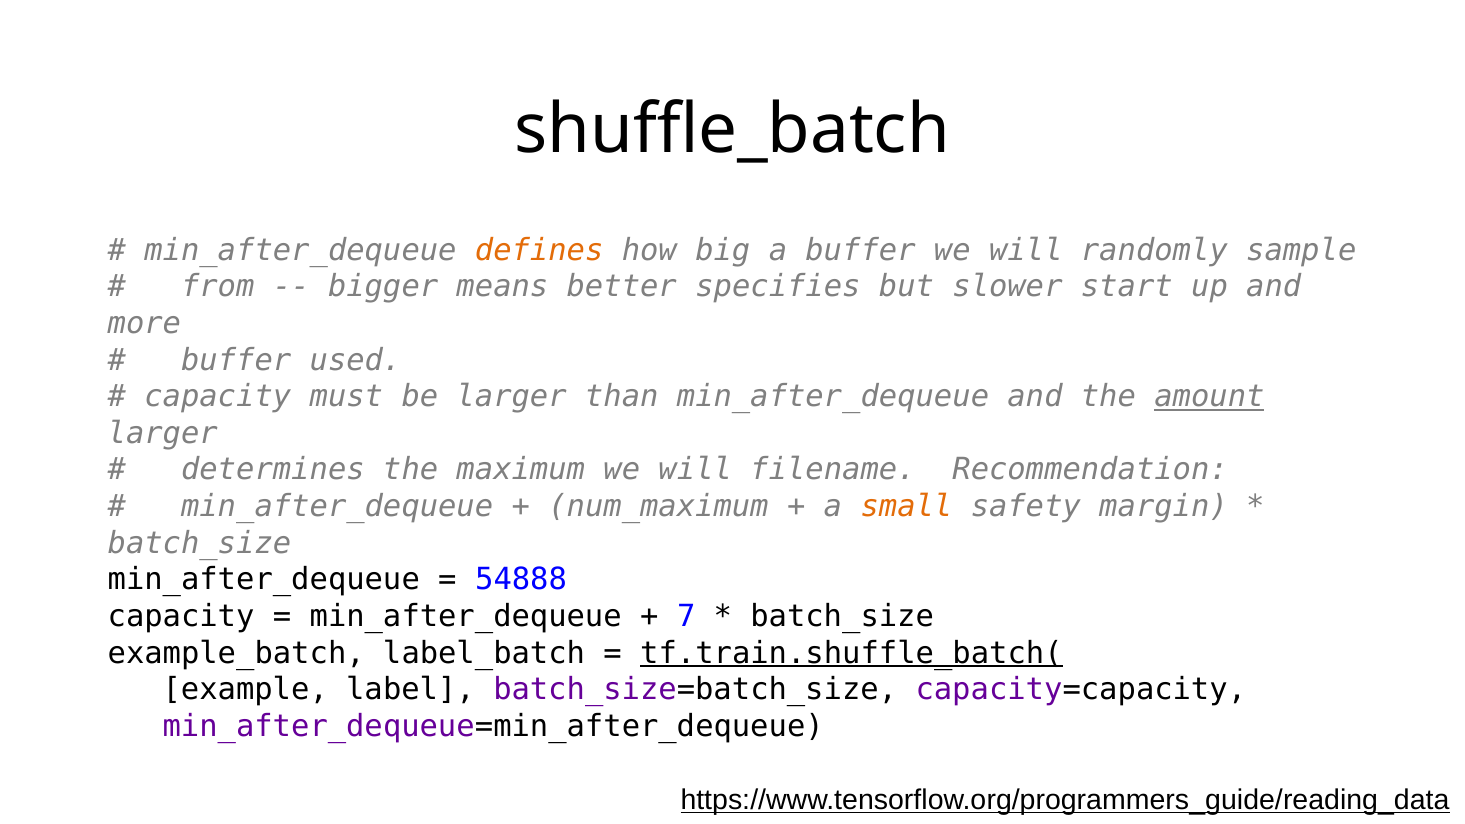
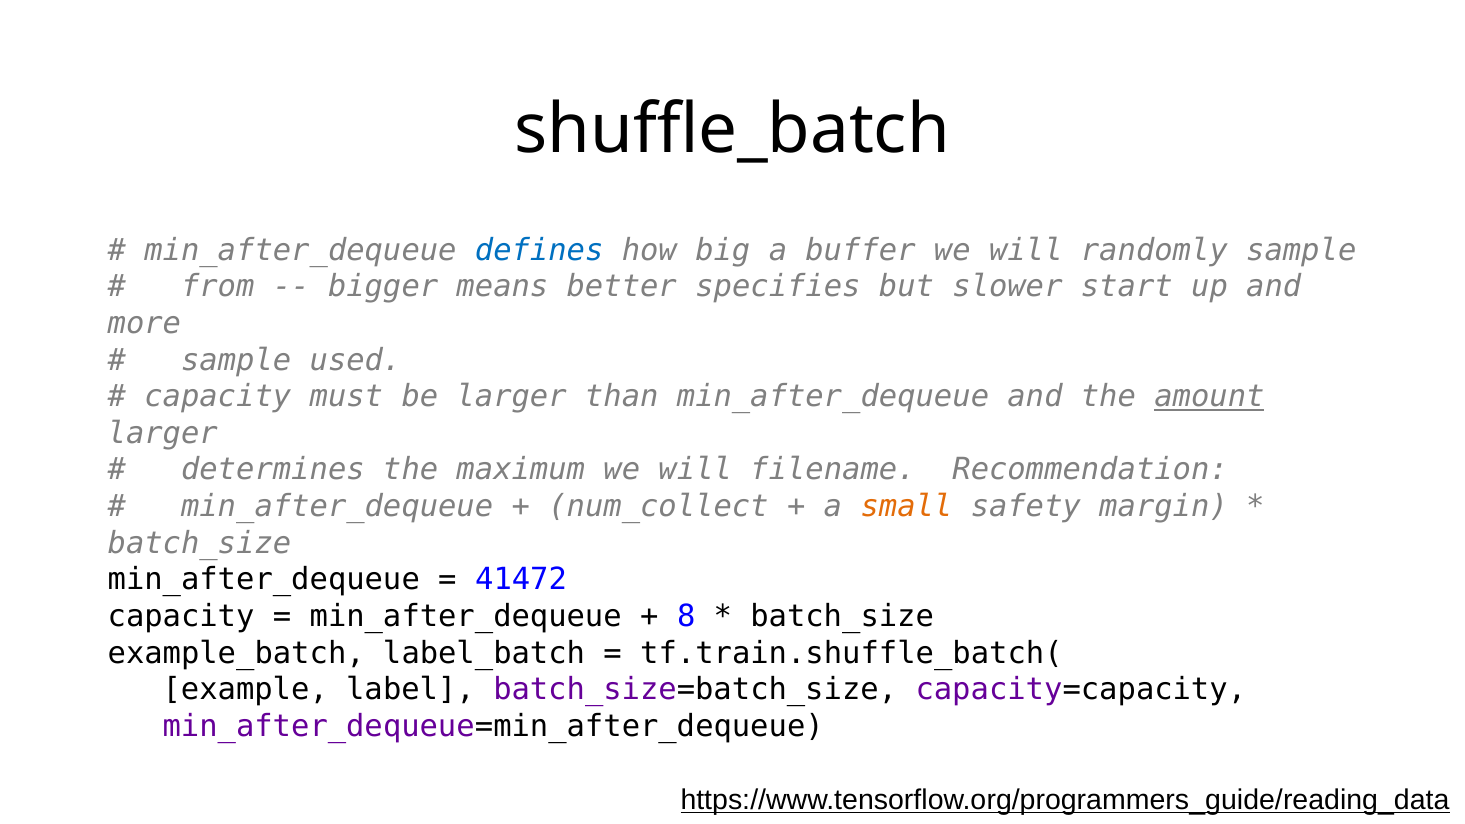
defines colour: orange -> blue
buffer at (236, 360): buffer -> sample
num_maximum: num_maximum -> num_collect
54888: 54888 -> 41472
7: 7 -> 8
tf.train.shuffle_batch( underline: present -> none
